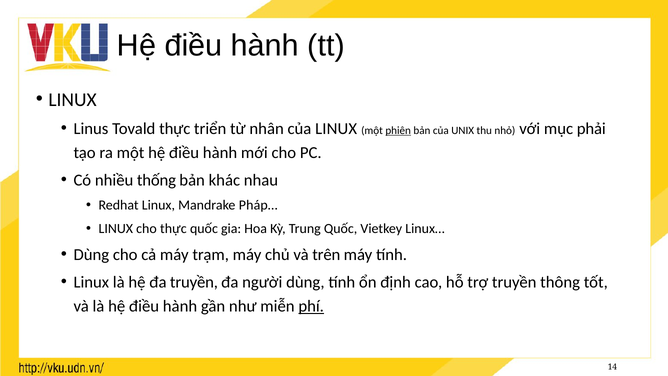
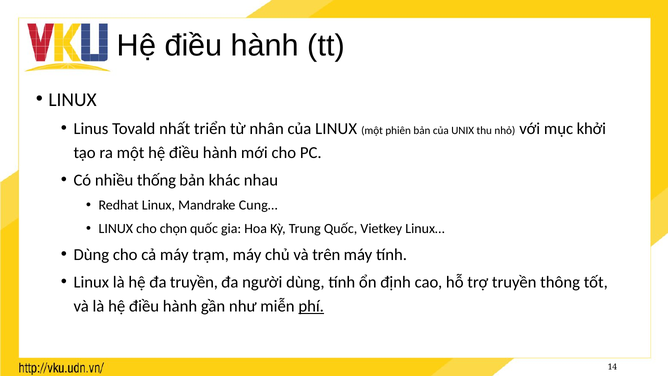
Tovald thực: thực -> nhất
phiên underline: present -> none
phải: phải -> khởi
Pháp…: Pháp… -> Cung…
cho thực: thực -> chọn
